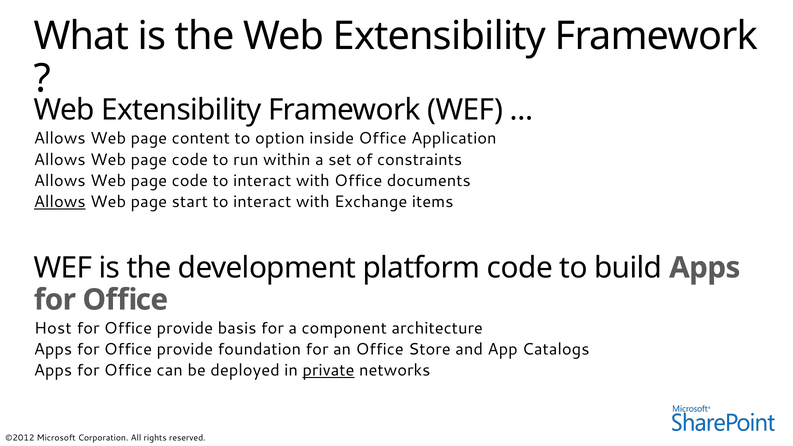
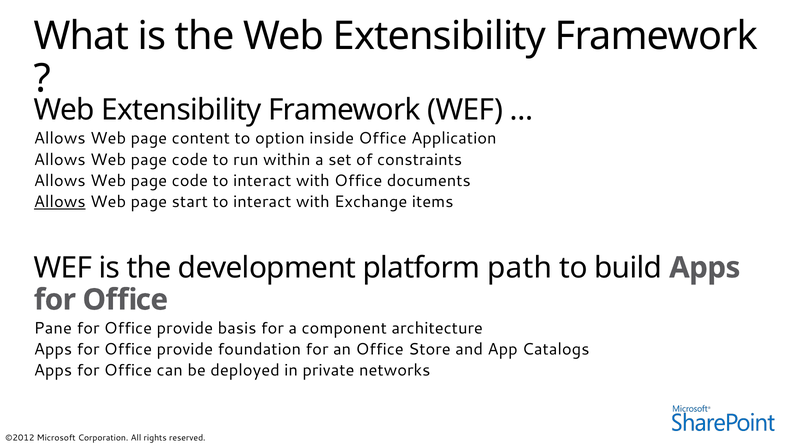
platform code: code -> path
Host: Host -> Pane
private underline: present -> none
